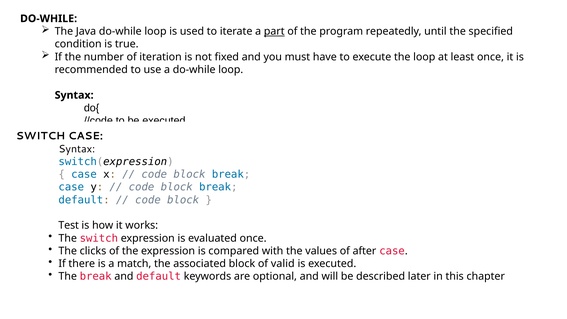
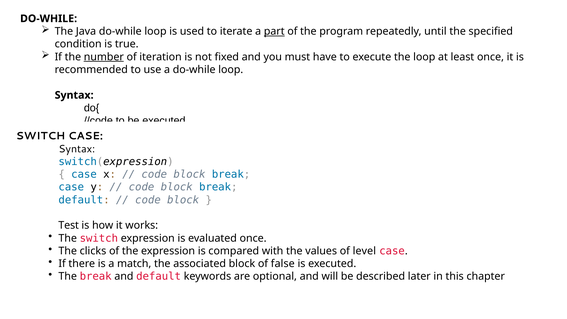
number underline: none -> present
after: after -> level
valid: valid -> false
